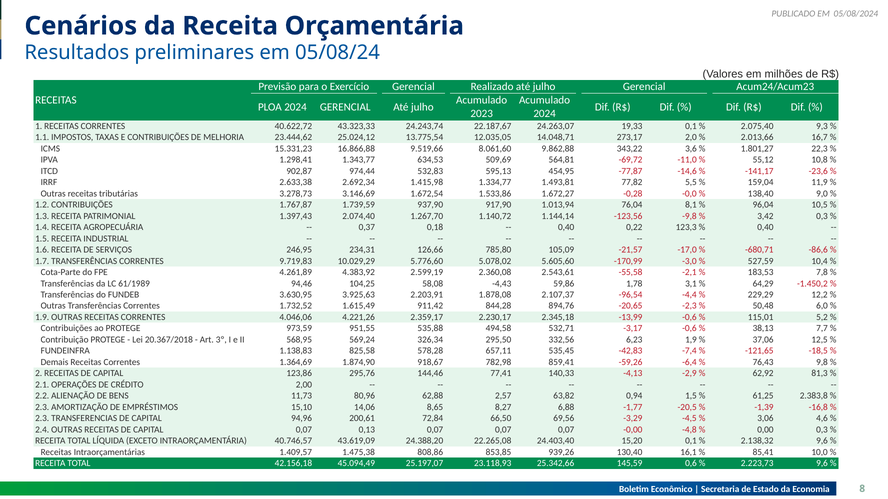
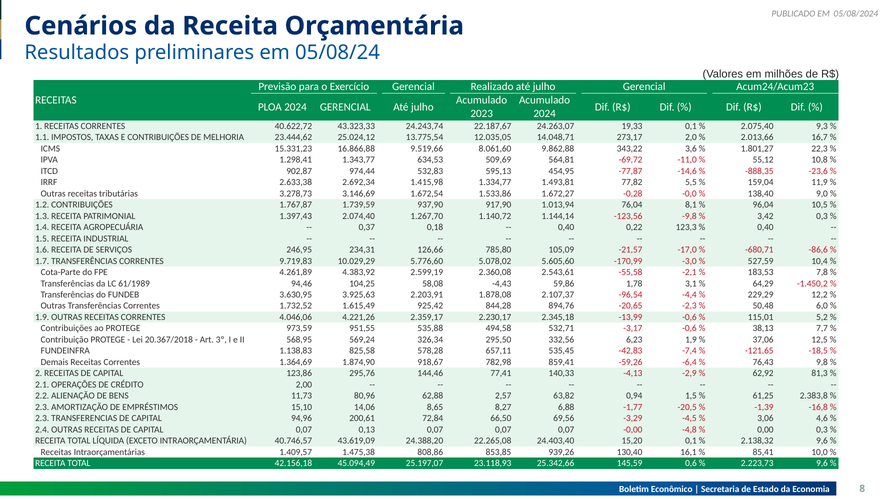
-141,17: -141,17 -> -888,35
911,42: 911,42 -> 925,42
